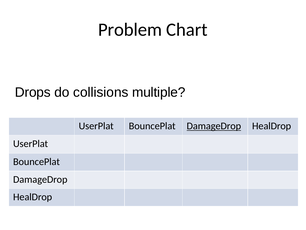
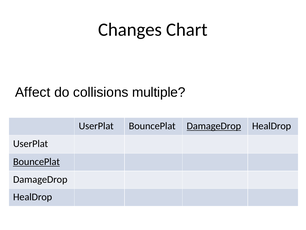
Problem: Problem -> Changes
Drops: Drops -> Affect
BouncePlat at (36, 161) underline: none -> present
